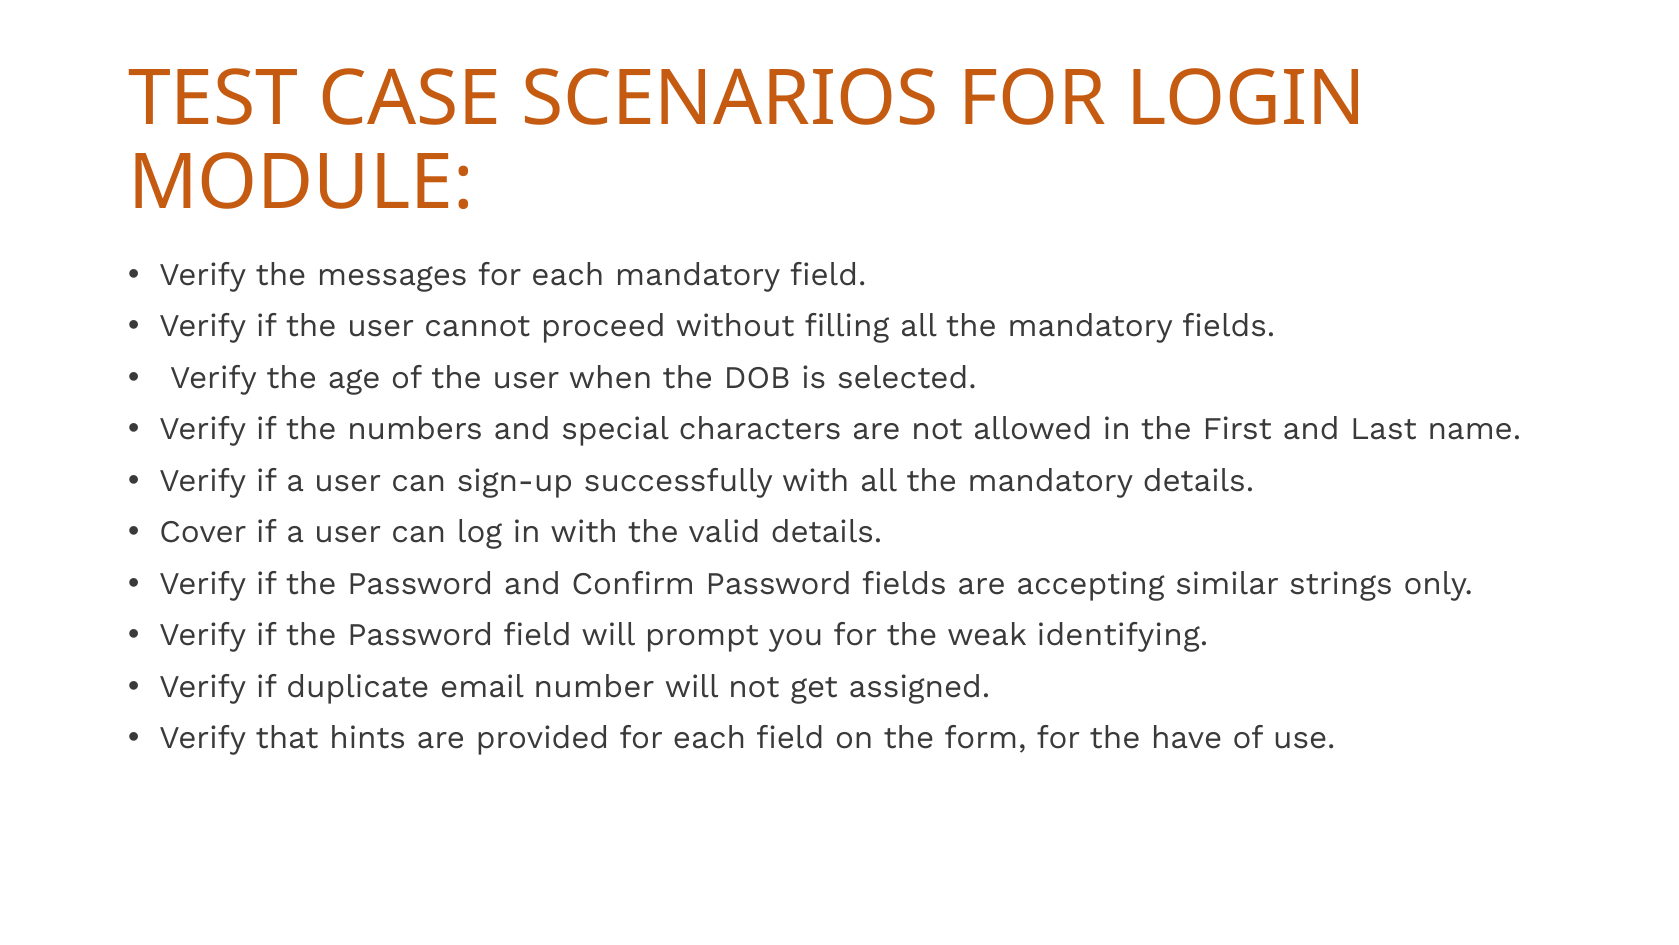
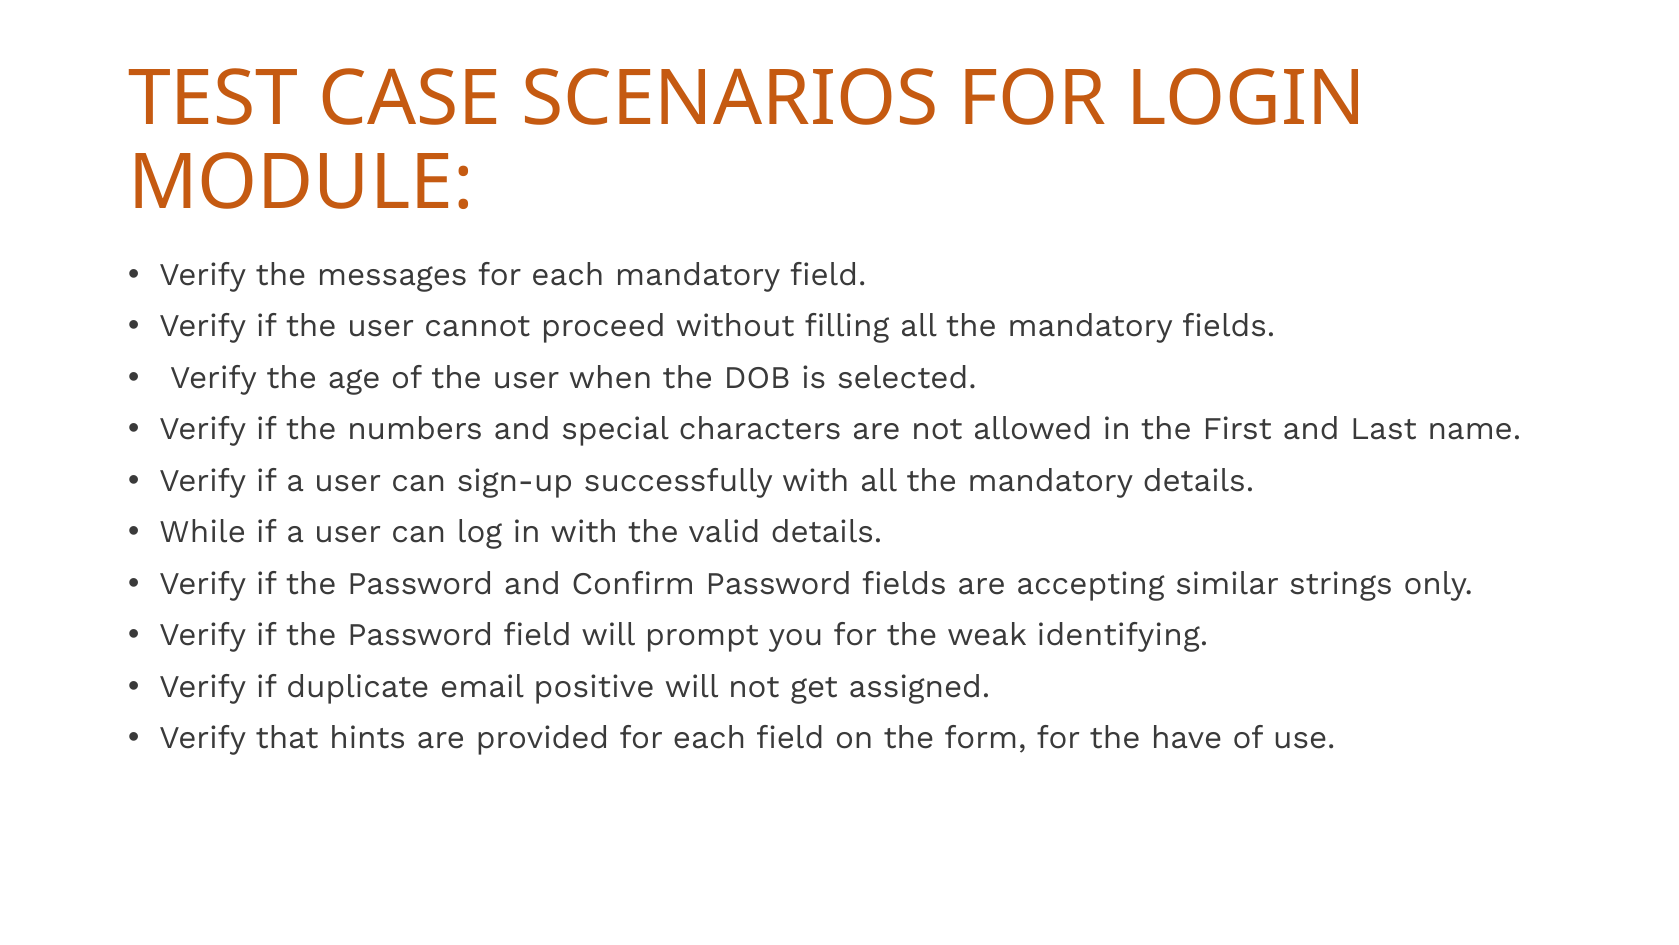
Cover: Cover -> While
number: number -> positive
